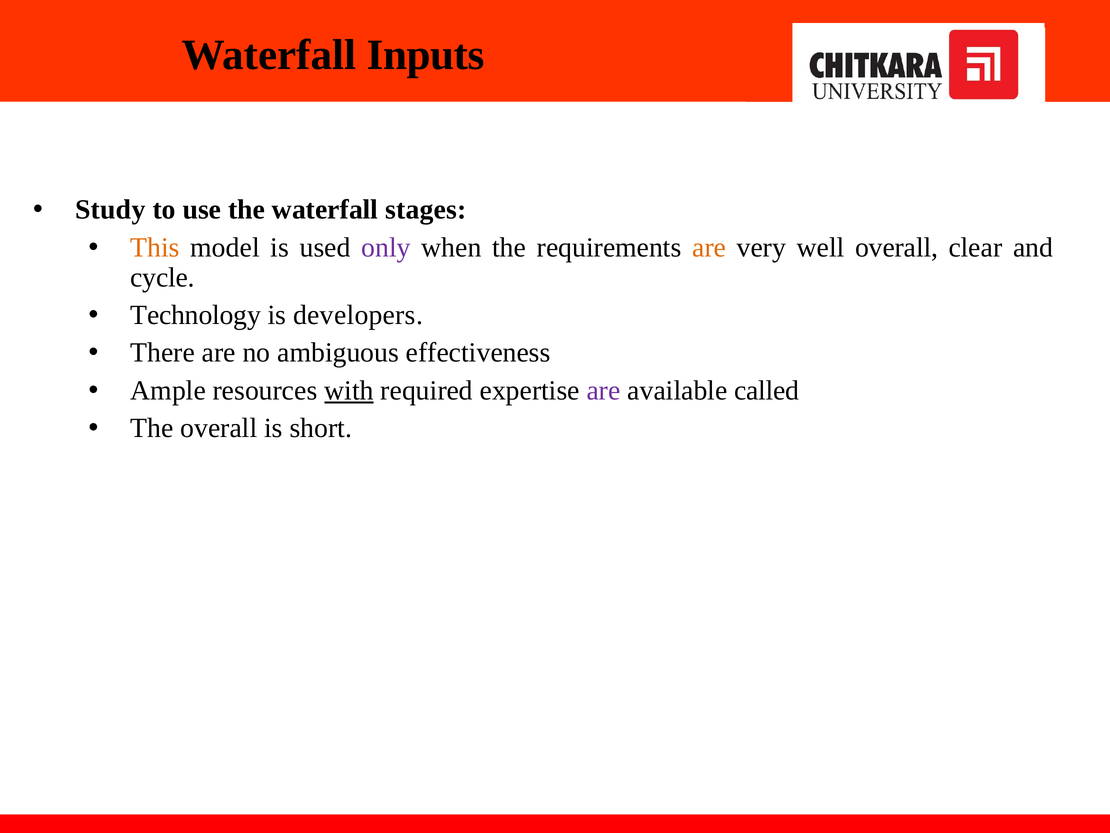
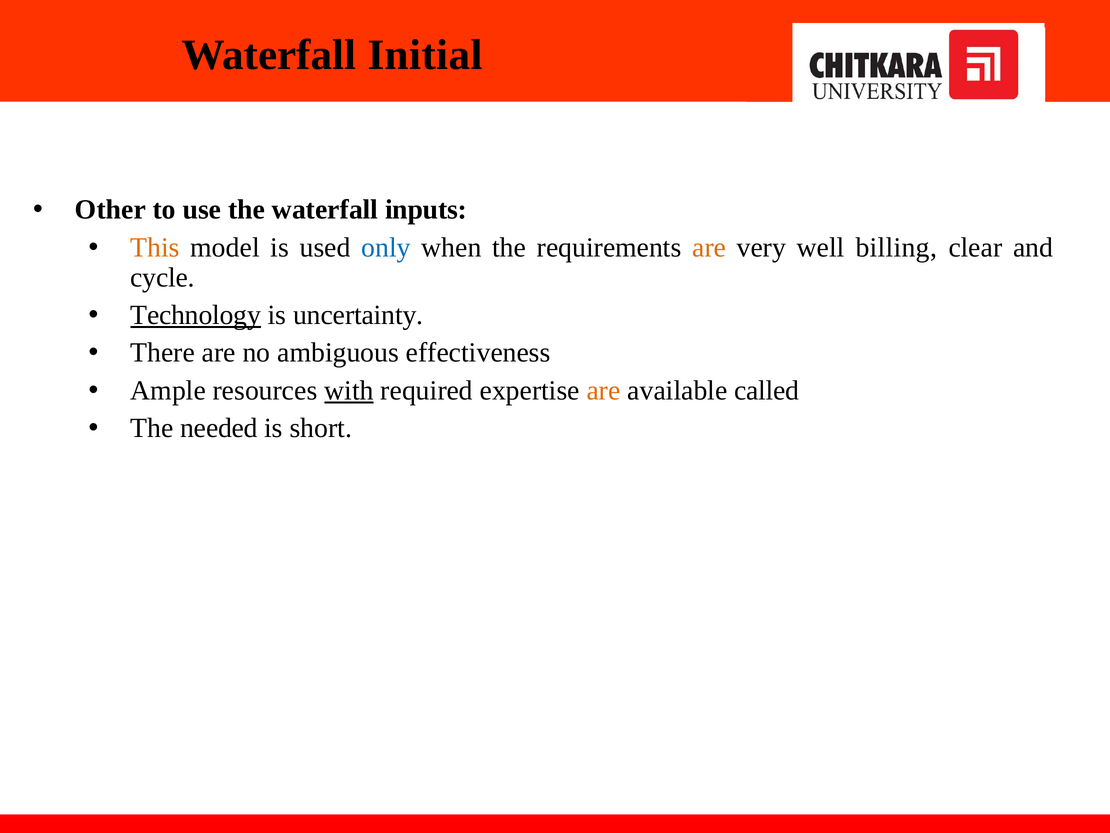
Inputs: Inputs -> Initial
Study: Study -> Other
stages: stages -> inputs
only colour: purple -> blue
well overall: overall -> billing
Technology underline: none -> present
developers: developers -> uncertainty
are at (604, 390) colour: purple -> orange
The overall: overall -> needed
